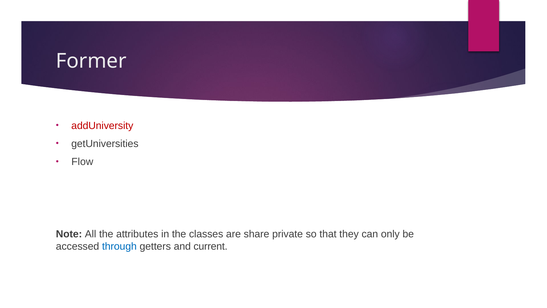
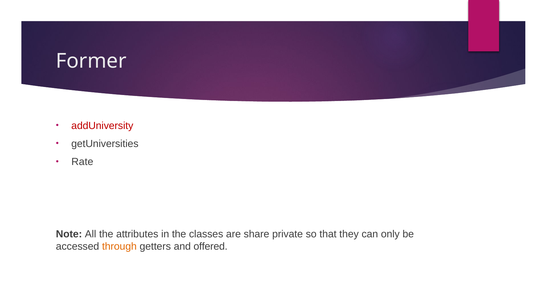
Flow: Flow -> Rate
through colour: blue -> orange
current: current -> offered
